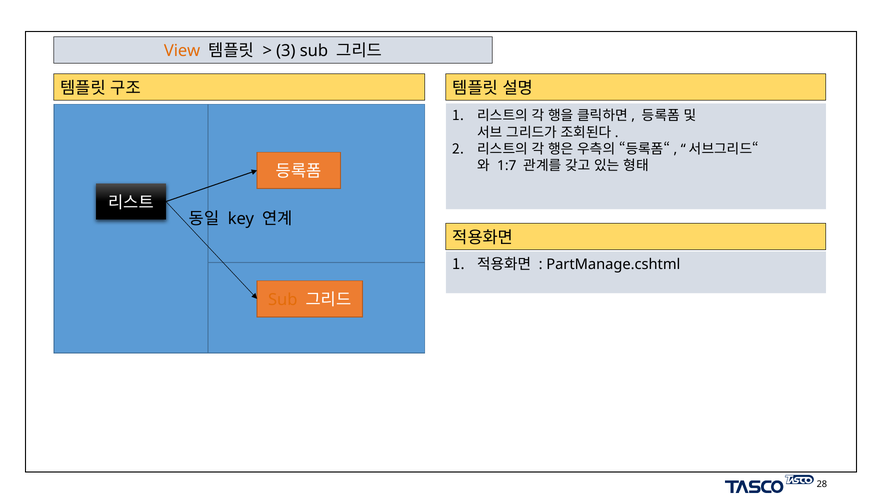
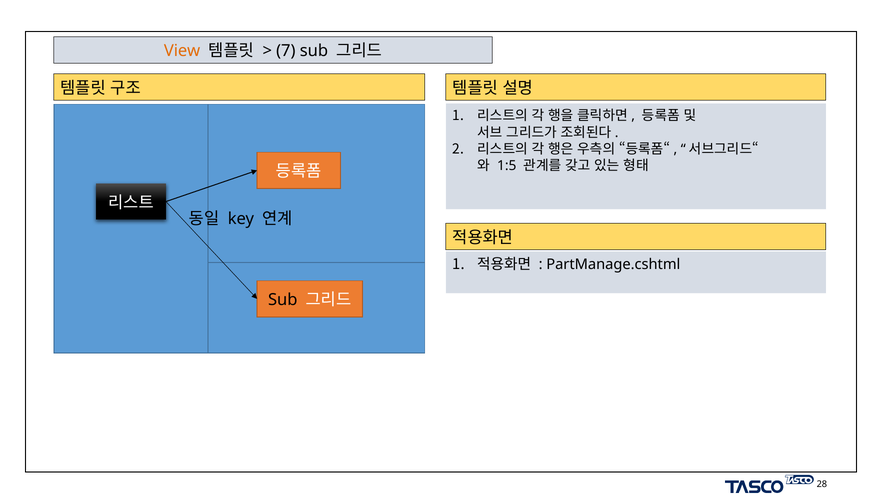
3: 3 -> 7
1:7: 1:7 -> 1:5
Sub at (283, 300) colour: orange -> black
